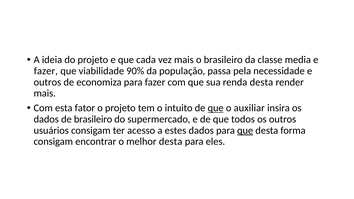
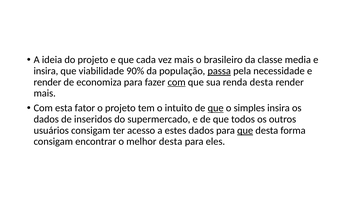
fazer at (46, 71): fazer -> insira
passa underline: none -> present
outros at (47, 82): outros -> render
com at (177, 82) underline: none -> present
auxiliar: auxiliar -> simples
de brasileiro: brasileiro -> inseridos
